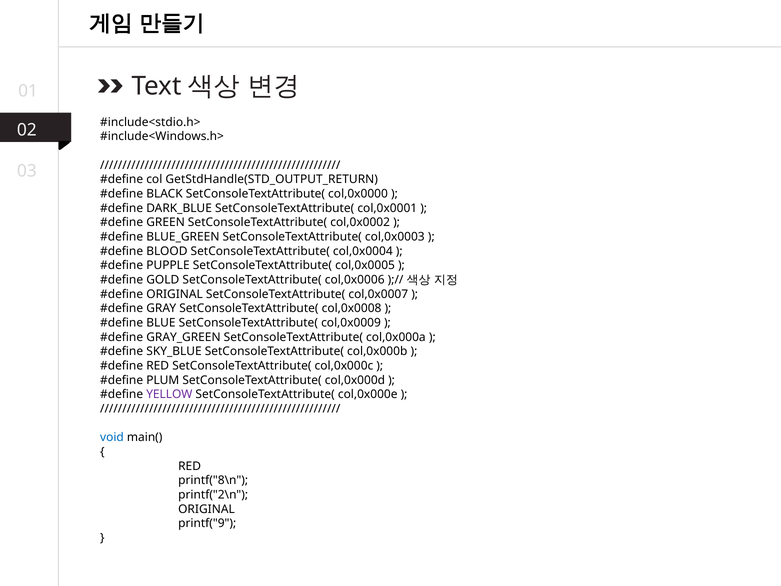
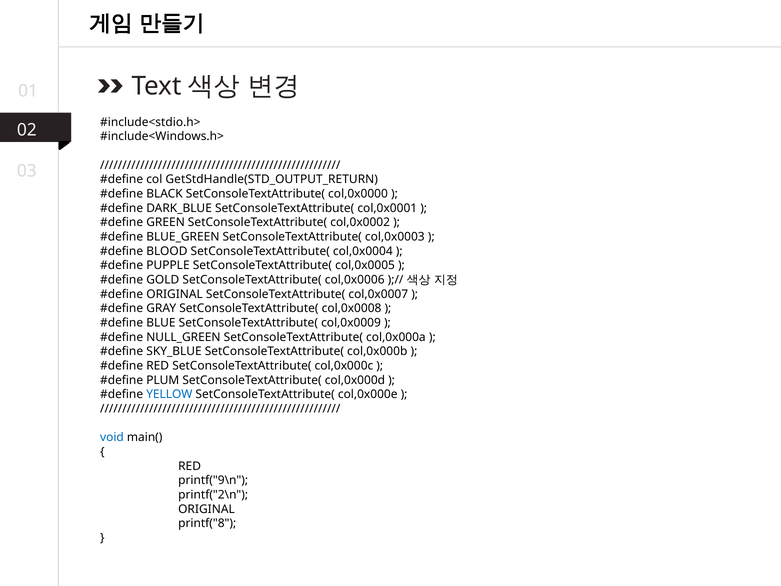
GRAY_GREEN: GRAY_GREEN -> NULL_GREEN
YELLOW colour: purple -> blue
printf("8\n: printf("8\n -> printf("9\n
printf("9: printf("9 -> printf("8
